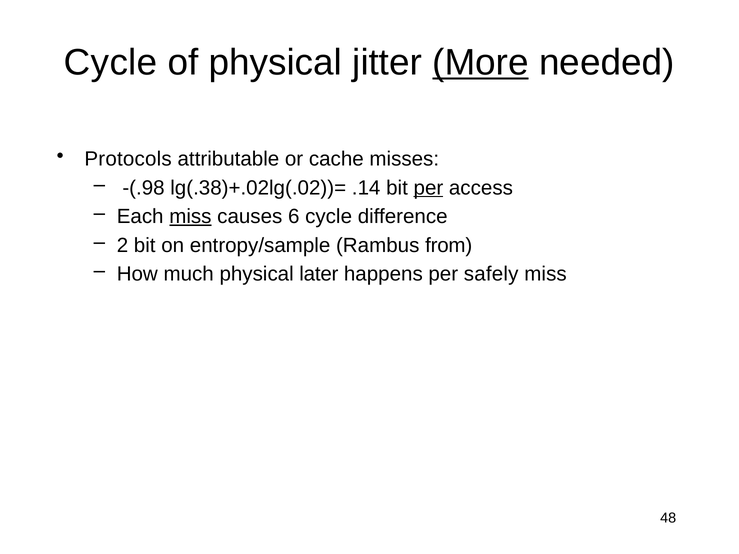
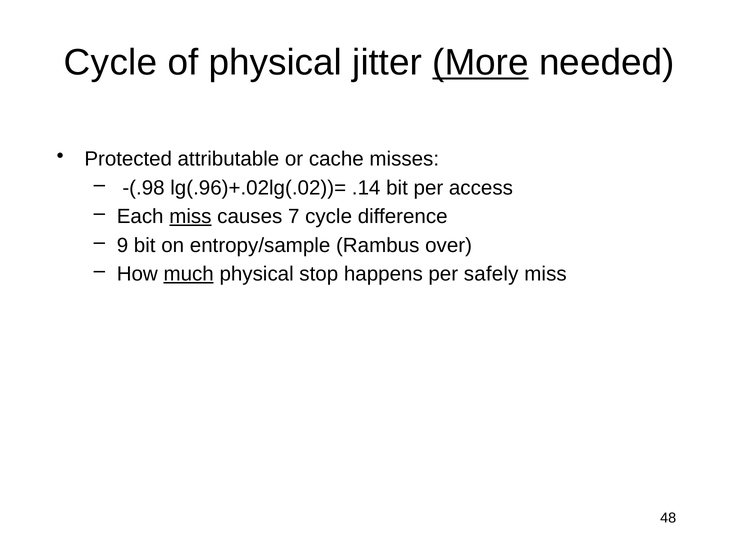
Protocols: Protocols -> Protected
lg(.38)+.02lg(.02))=: lg(.38)+.02lg(.02))= -> lg(.96)+.02lg(.02))=
per at (428, 188) underline: present -> none
6: 6 -> 7
2: 2 -> 9
from: from -> over
much underline: none -> present
later: later -> stop
